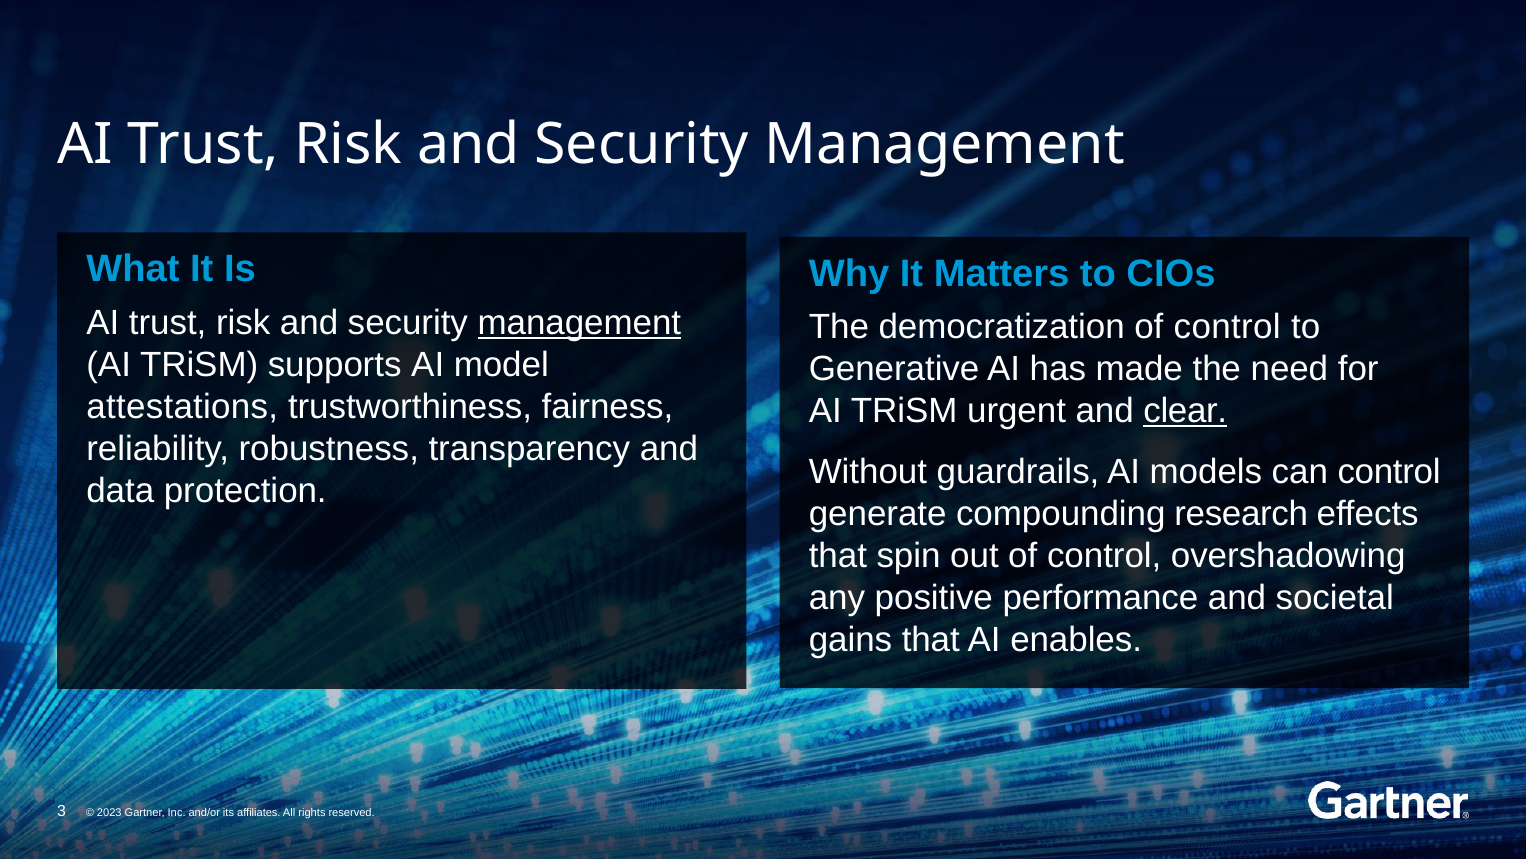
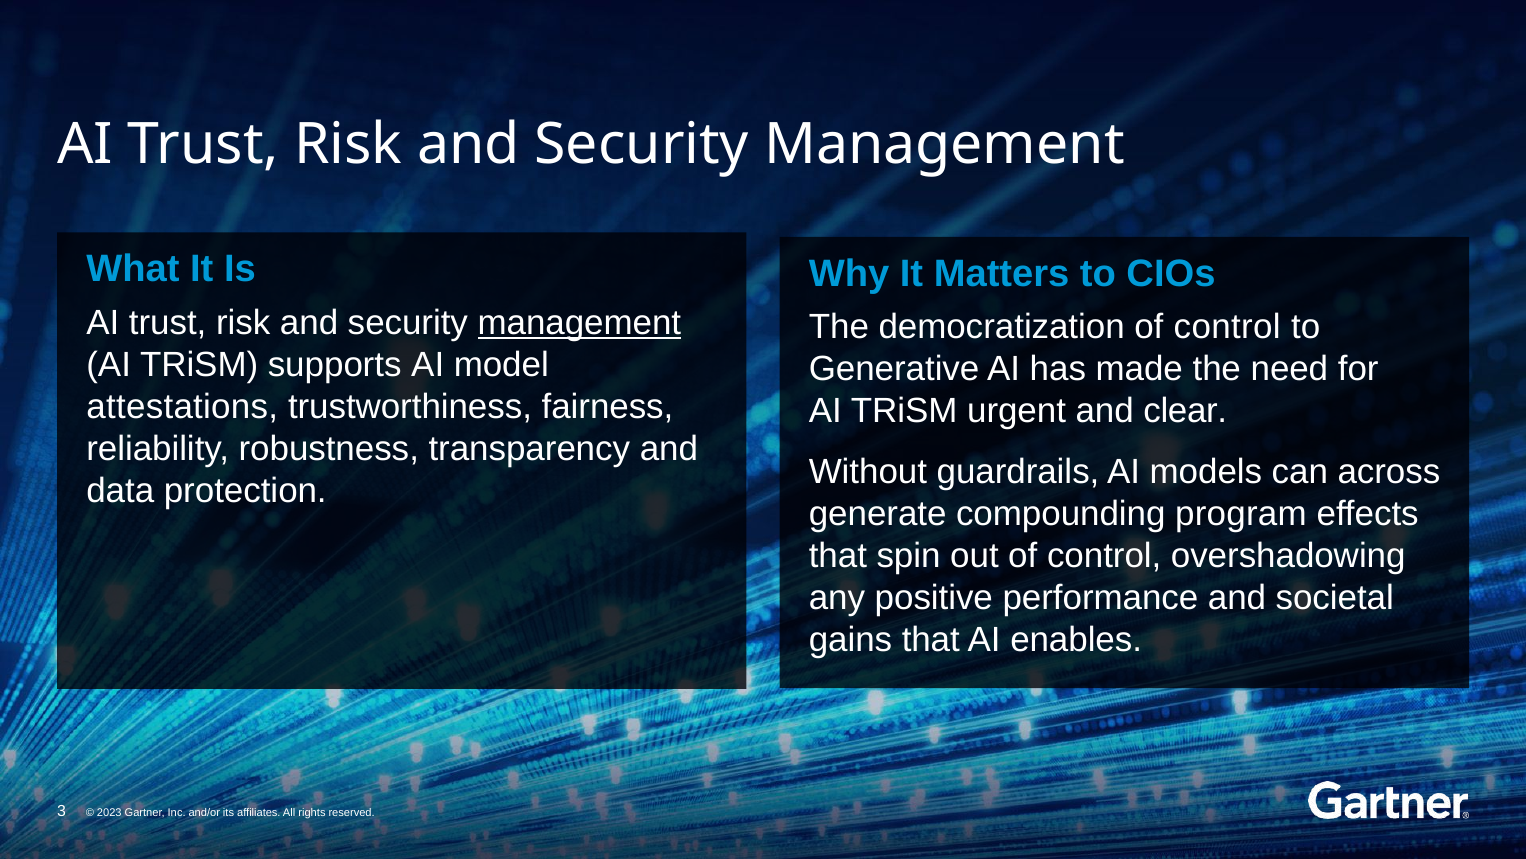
clear underline: present -> none
can control: control -> across
research: research -> program
